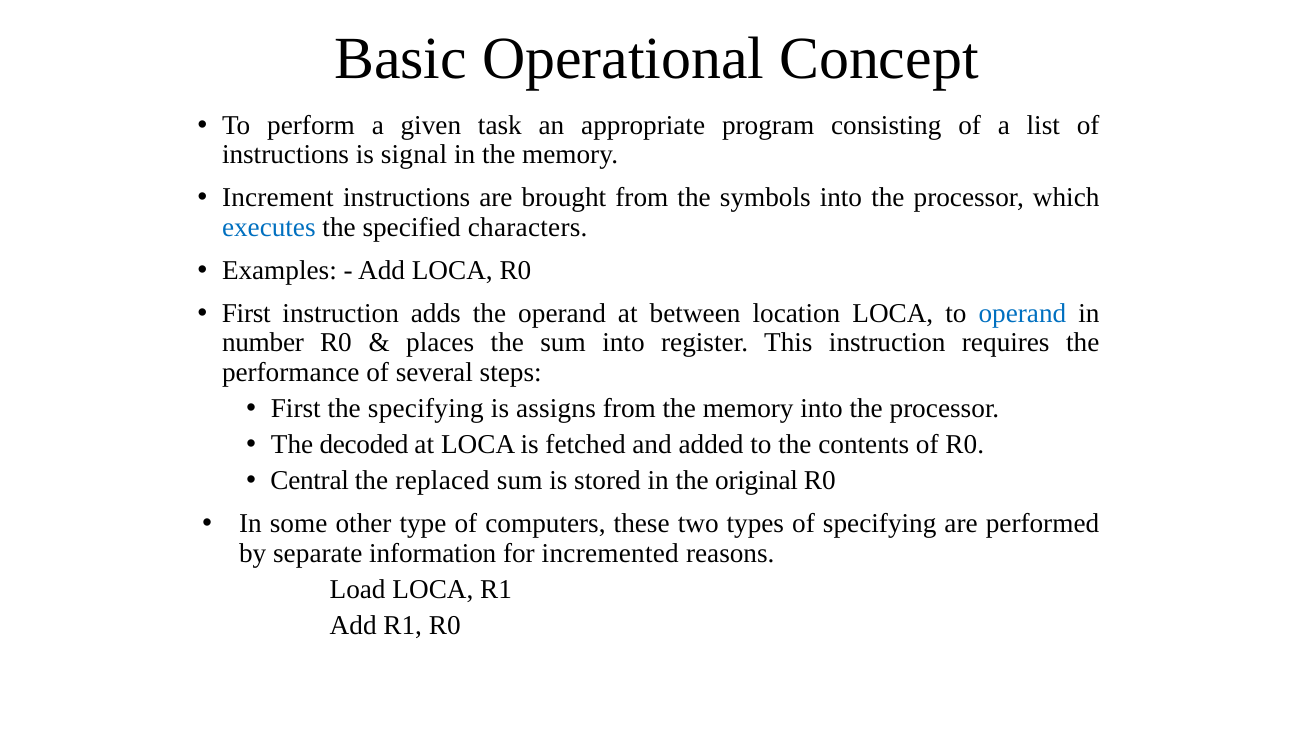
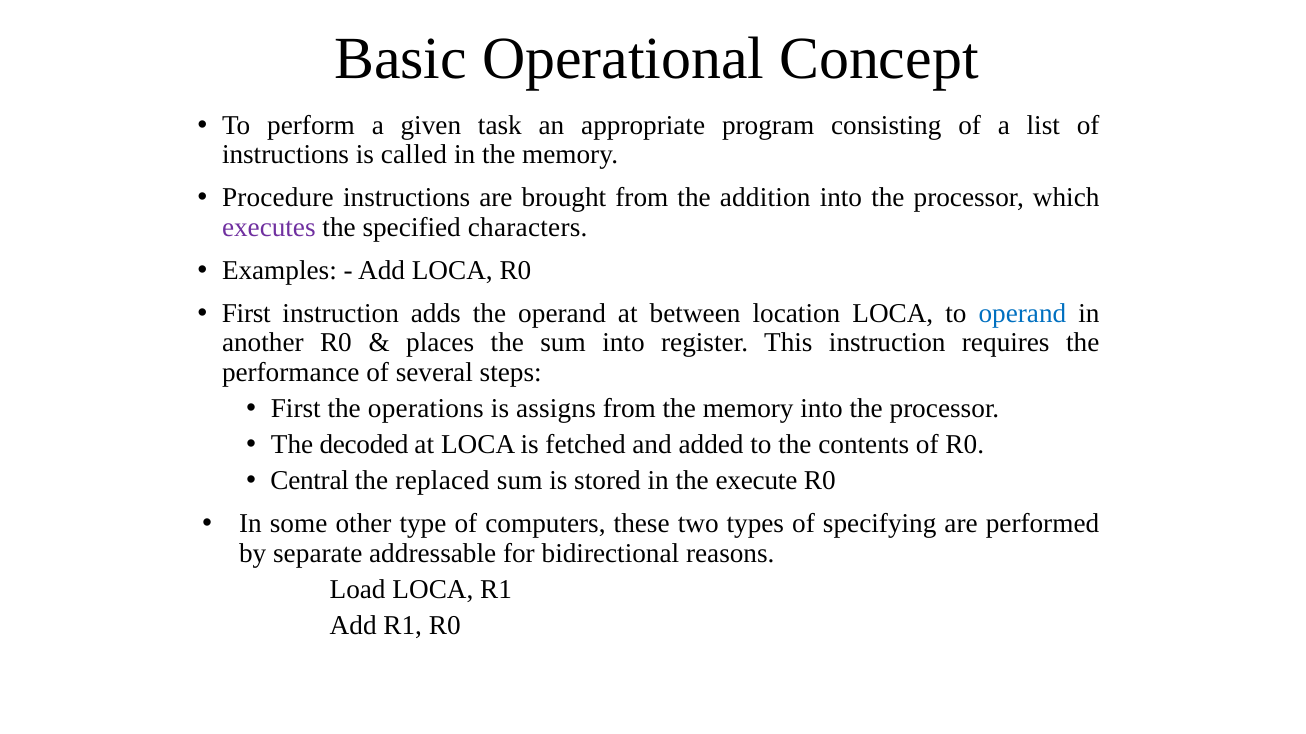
signal: signal -> called
Increment: Increment -> Procedure
symbols: symbols -> addition
executes colour: blue -> purple
number: number -> another
the specifying: specifying -> operations
original: original -> execute
information: information -> addressable
incremented: incremented -> bidirectional
